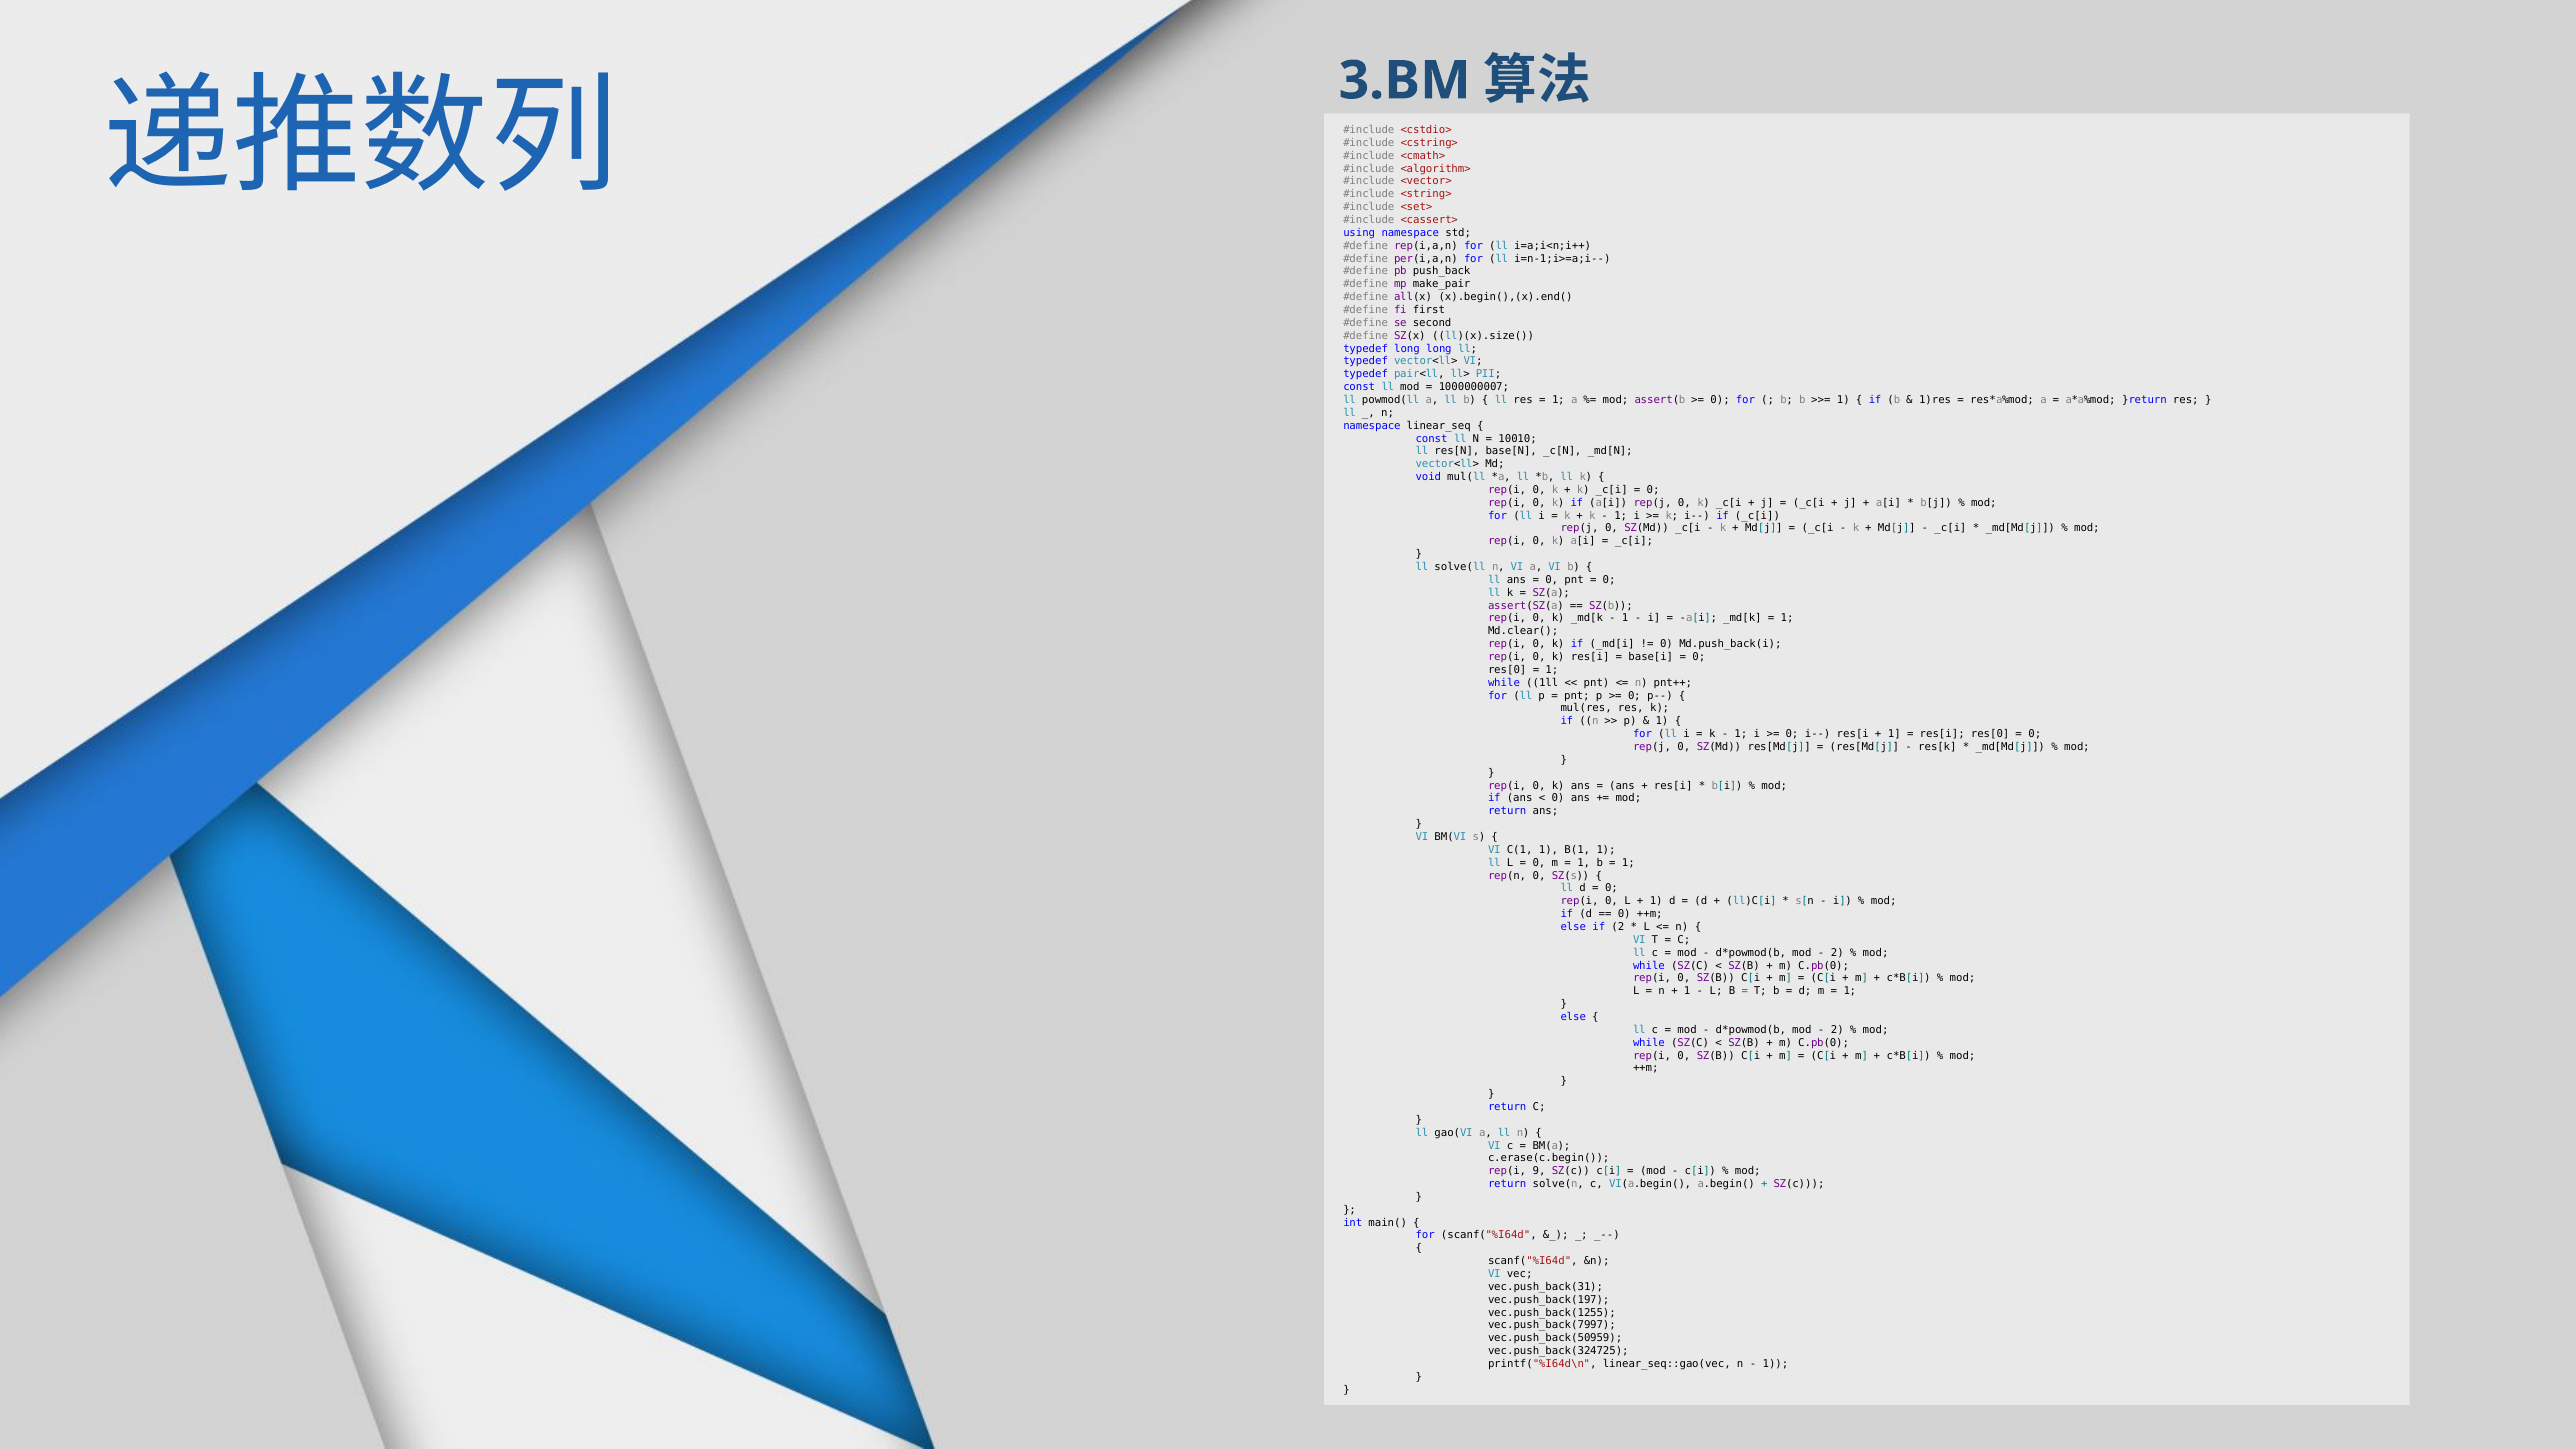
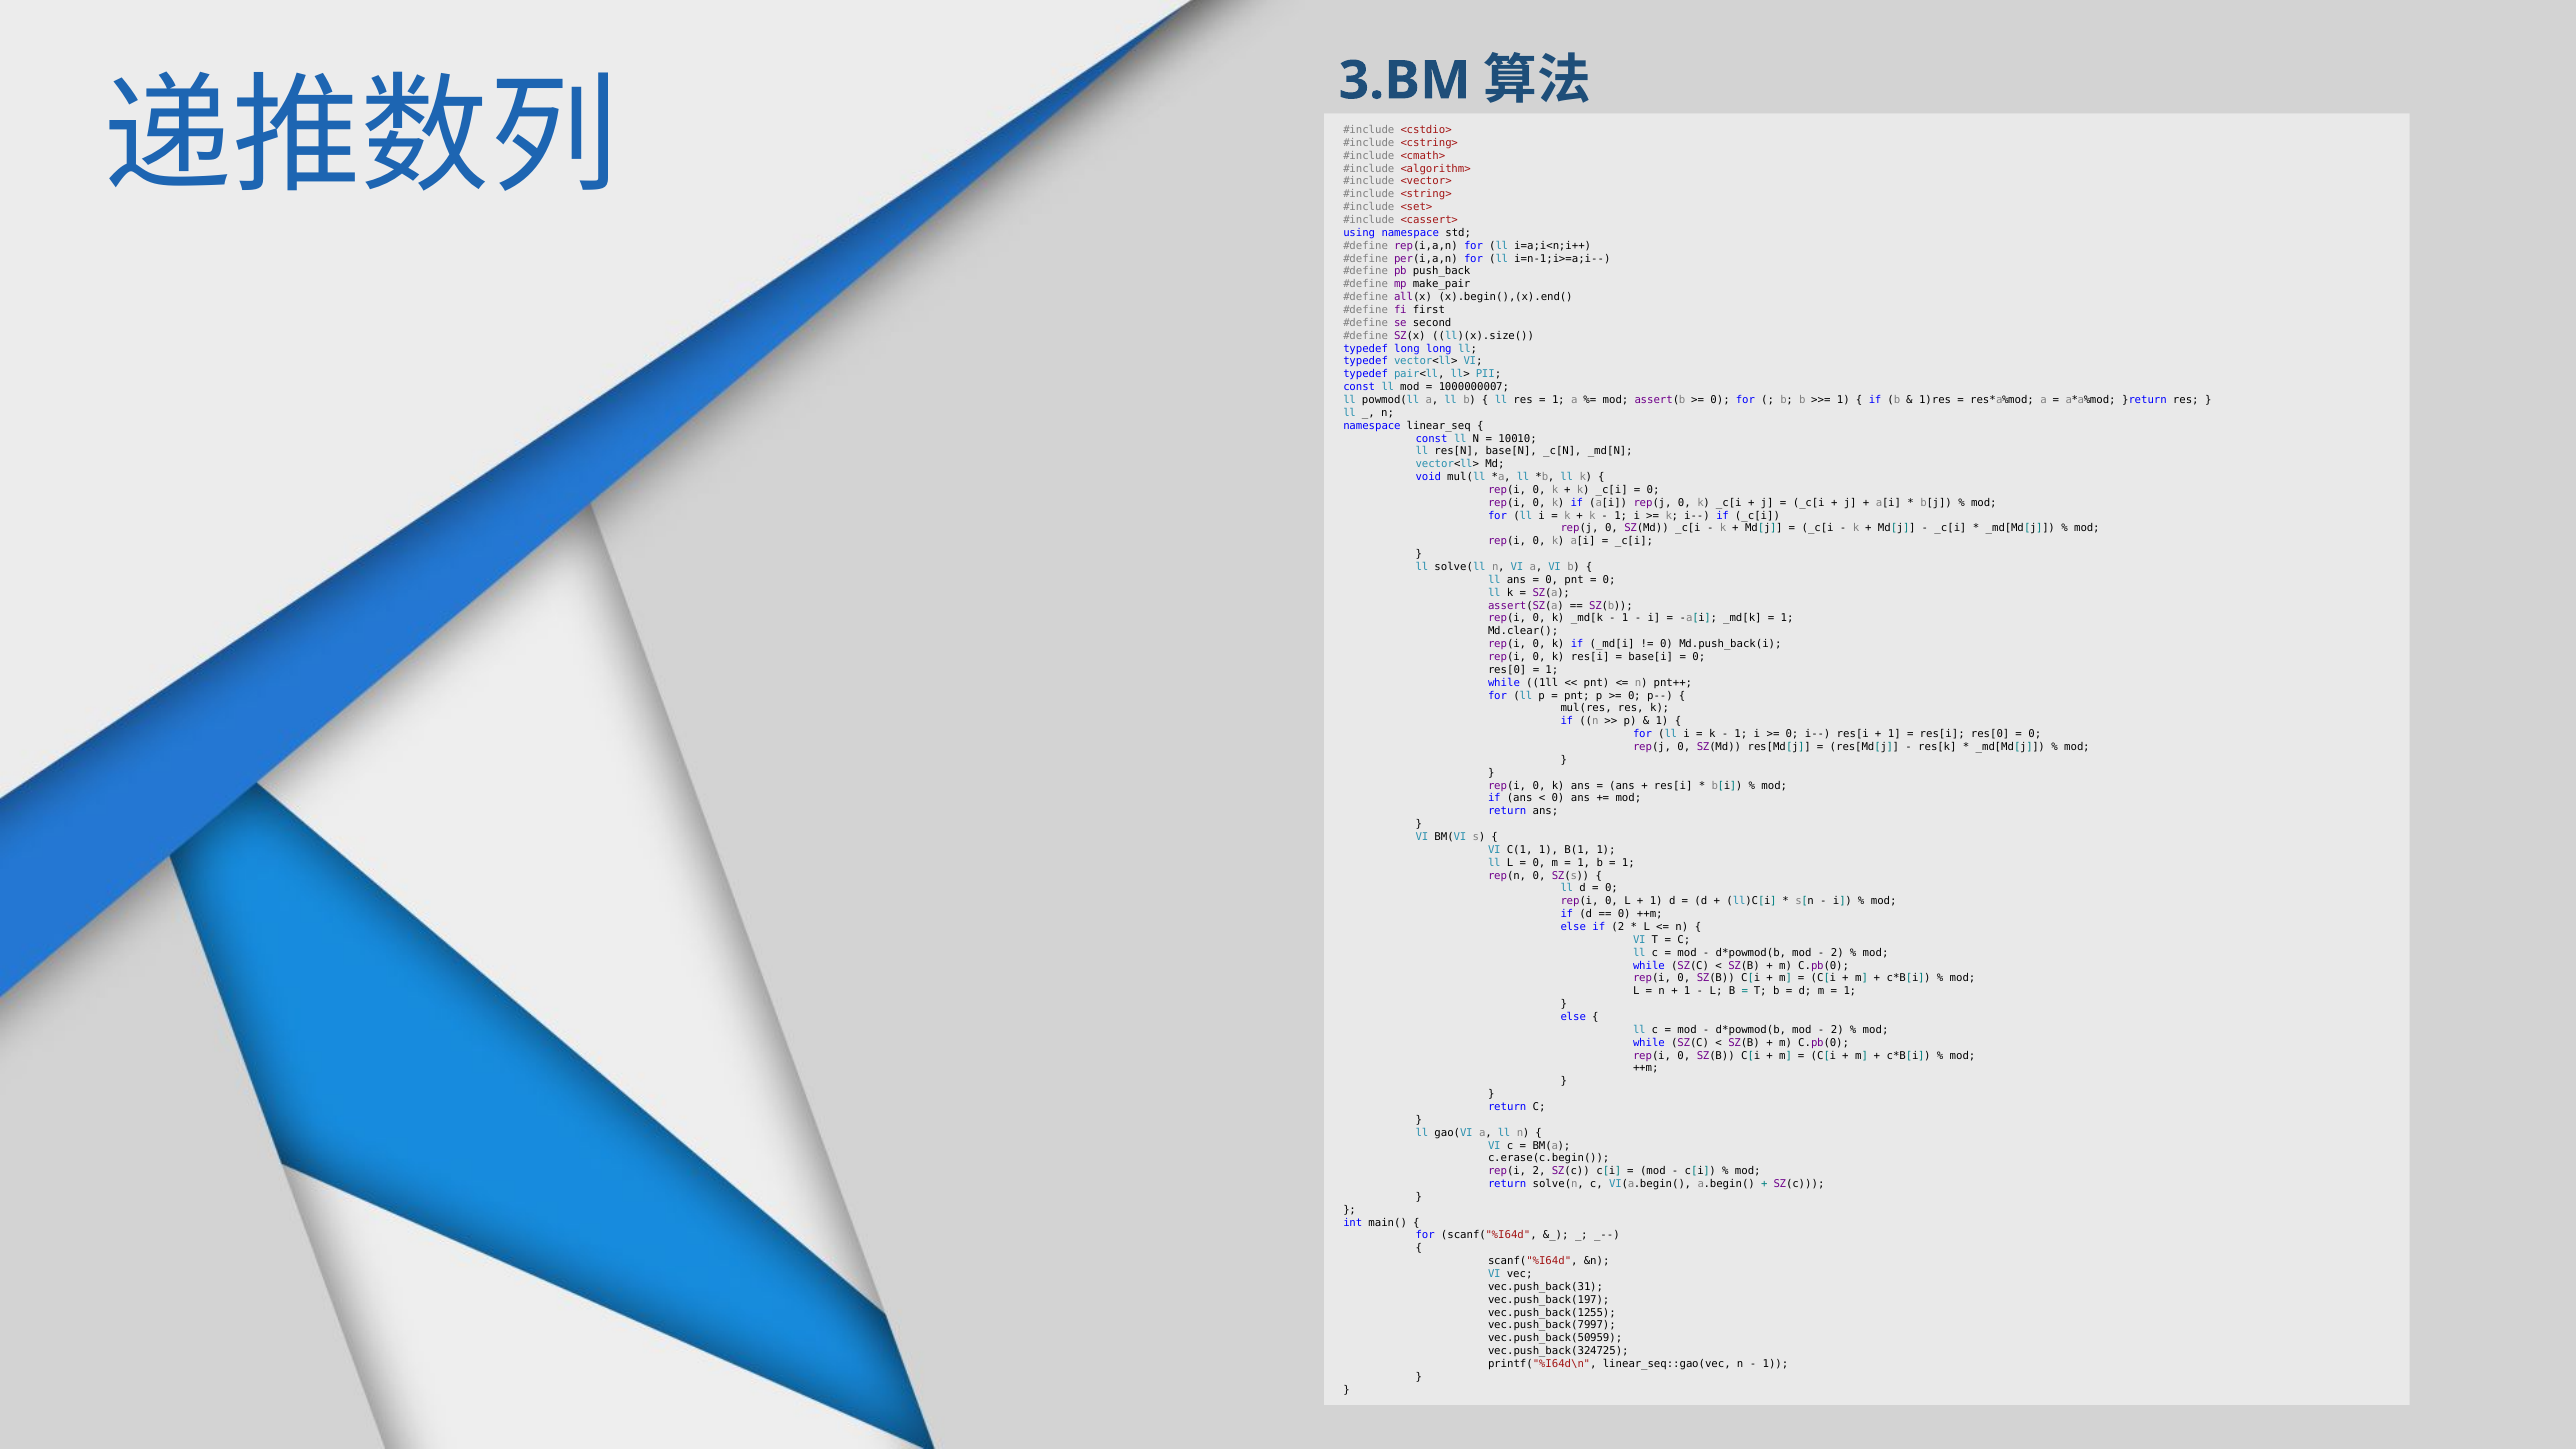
rep(i 9: 9 -> 2
